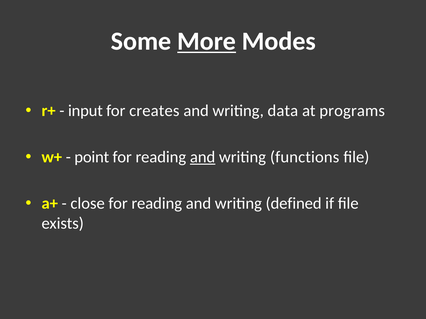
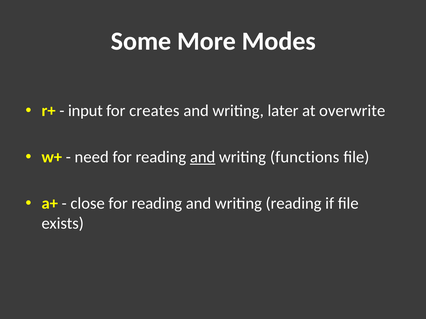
More underline: present -> none
data: data -> later
programs: programs -> overwrite
point: point -> need
writing defined: defined -> reading
